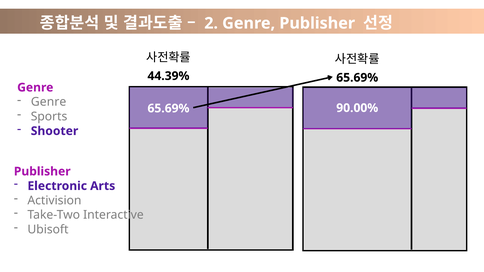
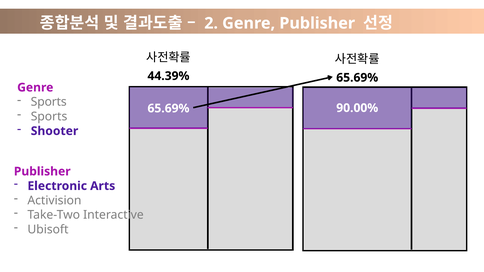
Genre at (49, 102): Genre -> Sports
